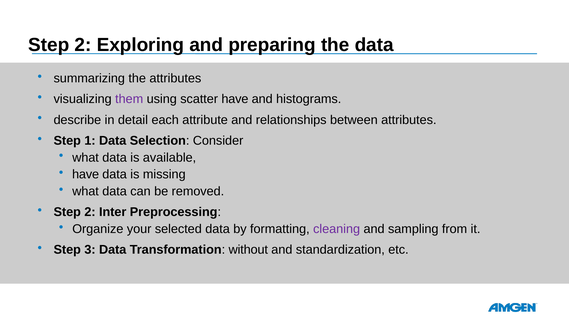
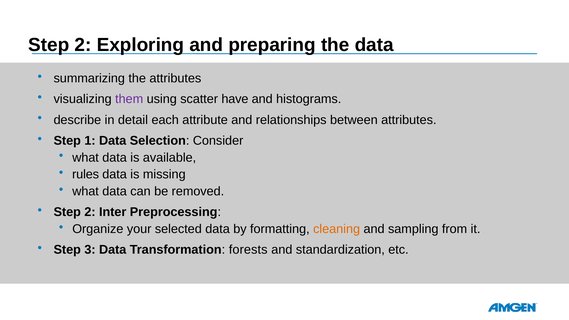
have at (86, 174): have -> rules
cleaning colour: purple -> orange
without: without -> forests
